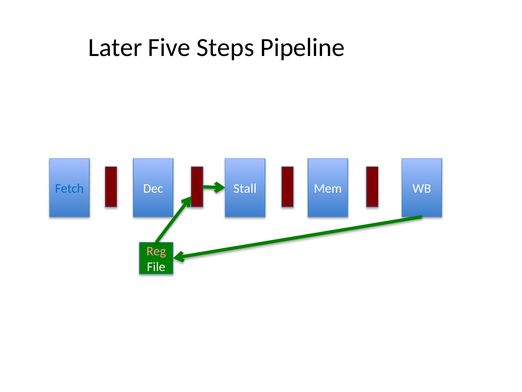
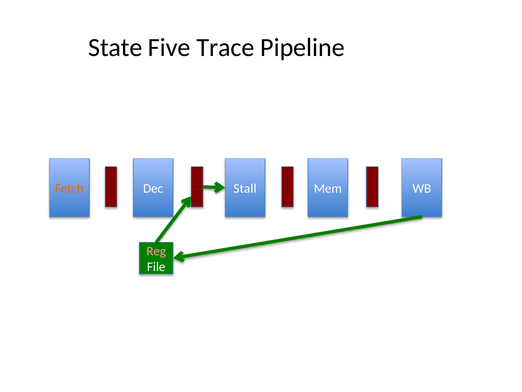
Later: Later -> State
Steps: Steps -> Trace
Fetch colour: blue -> orange
